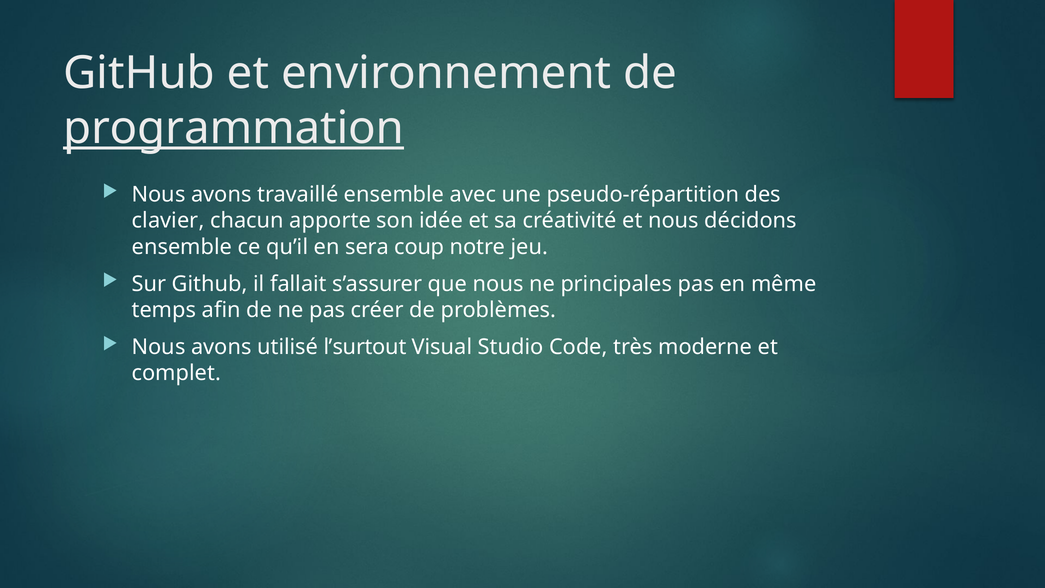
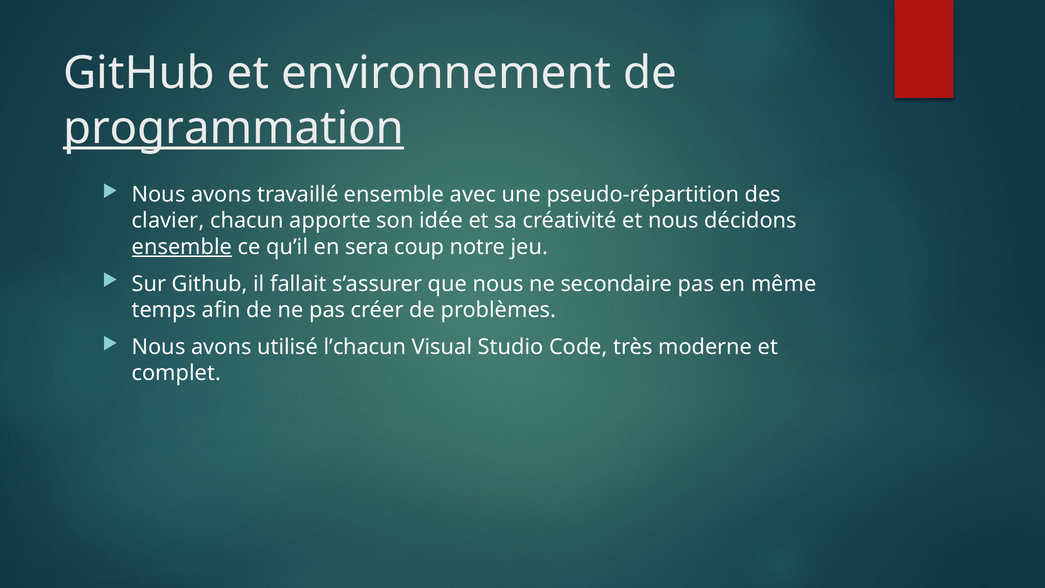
ensemble at (182, 247) underline: none -> present
principales: principales -> secondaire
l’surtout: l’surtout -> l’chacun
